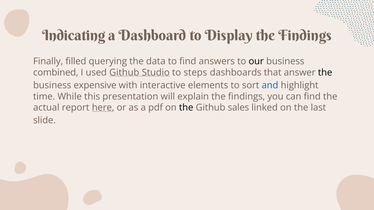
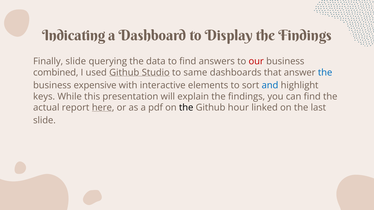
Finally filled: filled -> slide
our colour: black -> red
steps: steps -> same
the at (325, 73) colour: black -> blue
time: time -> keys
sales: sales -> hour
